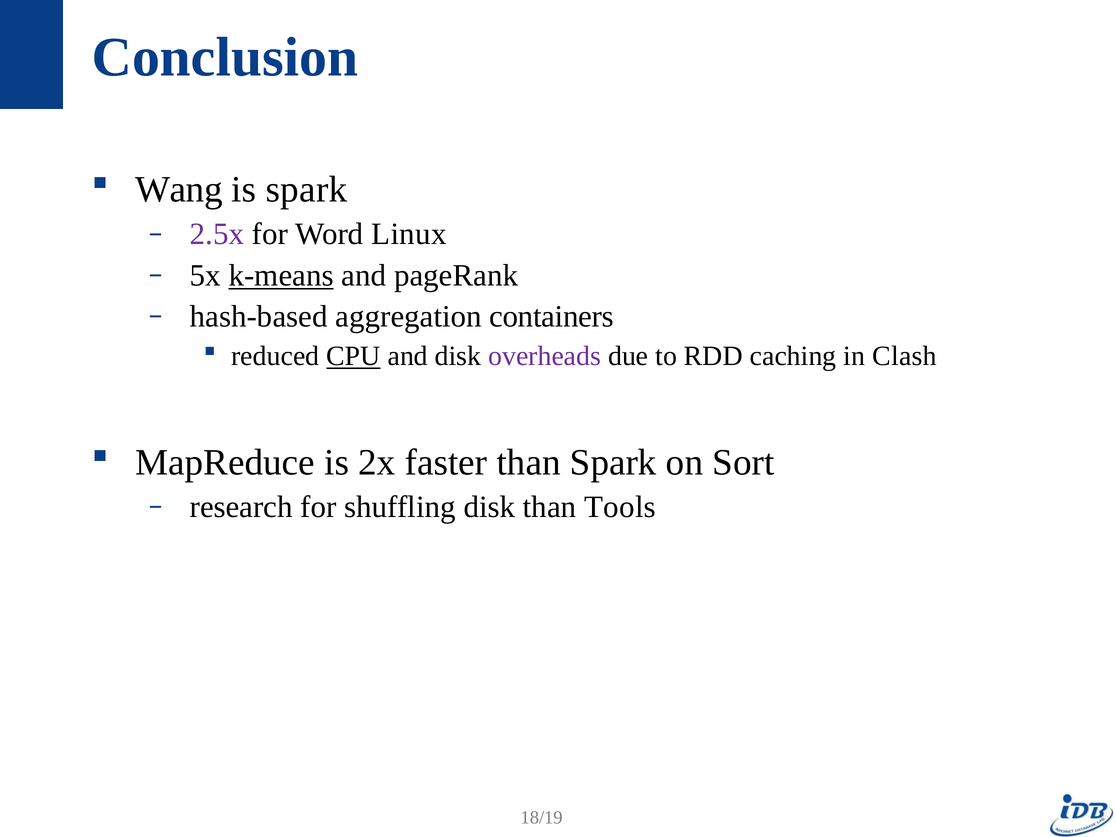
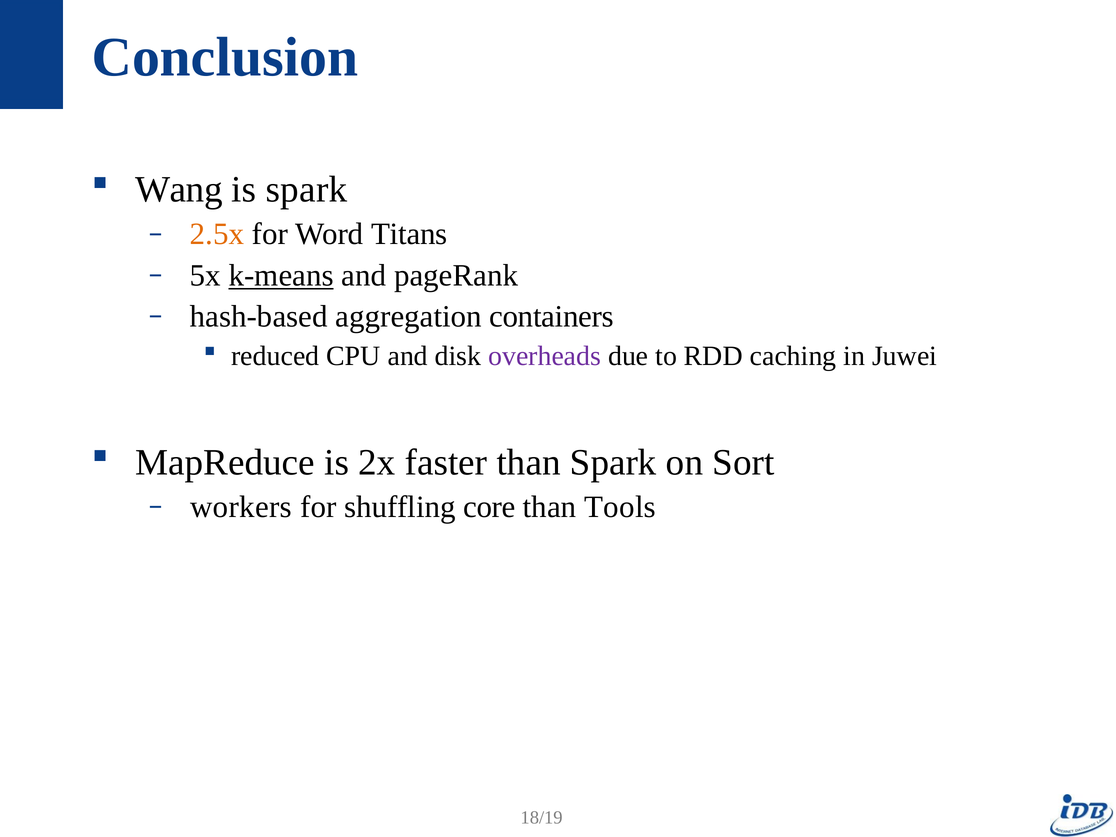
2.5x colour: purple -> orange
Linux: Linux -> Titans
CPU underline: present -> none
Clash: Clash -> Juwei
research: research -> workers
shuffling disk: disk -> core
